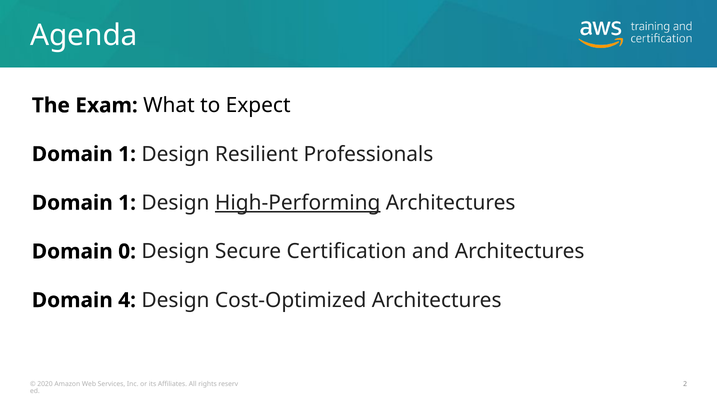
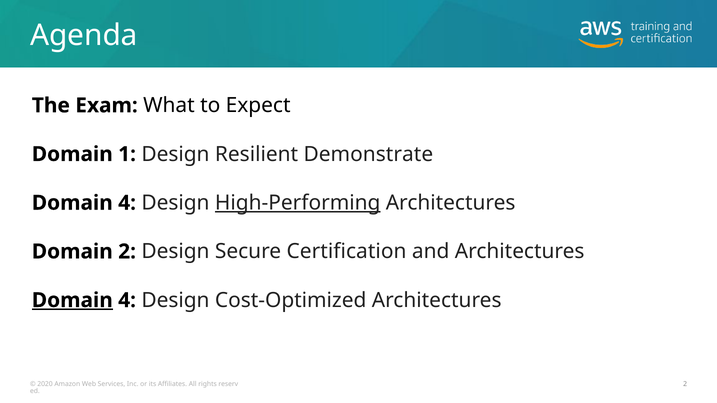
Professionals: Professionals -> Demonstrate
1 at (127, 203): 1 -> 4
Domain 0: 0 -> 2
Domain at (72, 300) underline: none -> present
